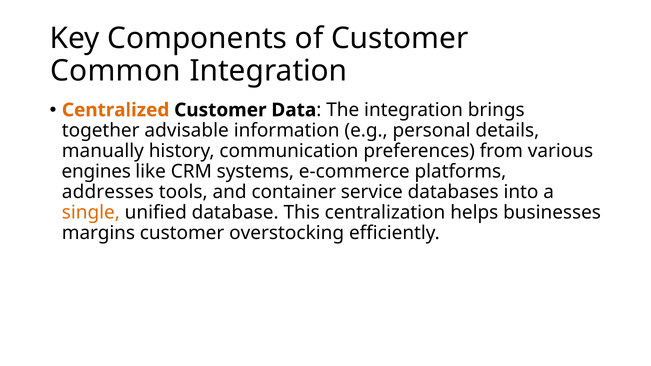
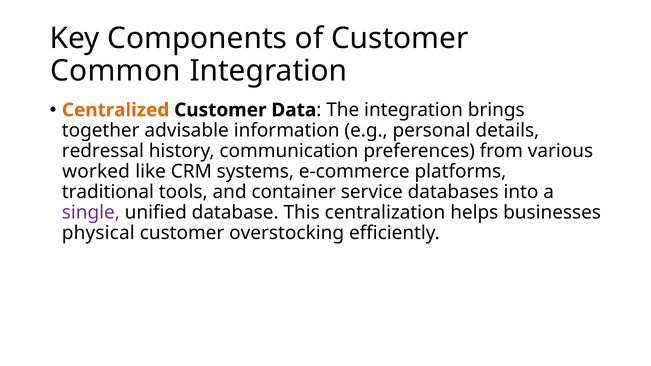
manually: manually -> redressal
engines: engines -> worked
addresses: addresses -> traditional
single colour: orange -> purple
margins: margins -> physical
